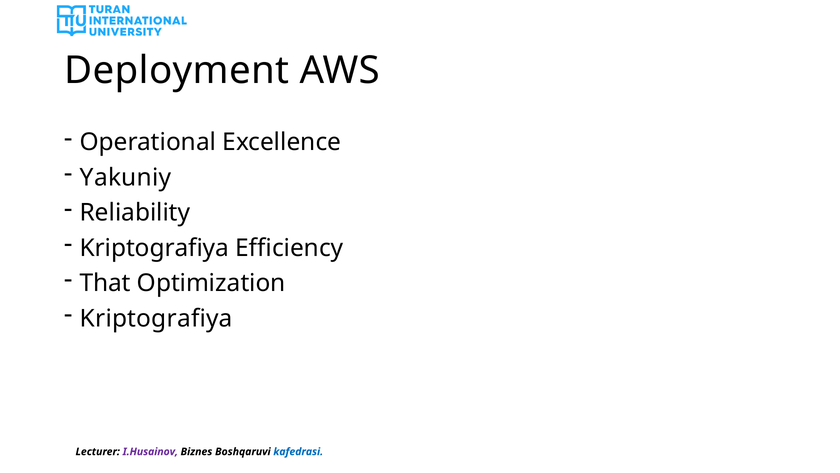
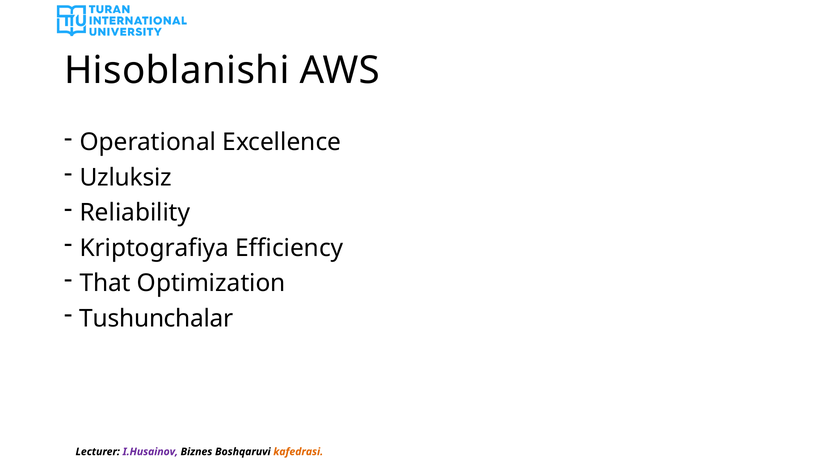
Deployment: Deployment -> Hisoblanishi
Yakuniy: Yakuniy -> Uzluksiz
Kriptografiya at (156, 318): Kriptografiya -> Tushunchalar
kafedrasi colour: blue -> orange
